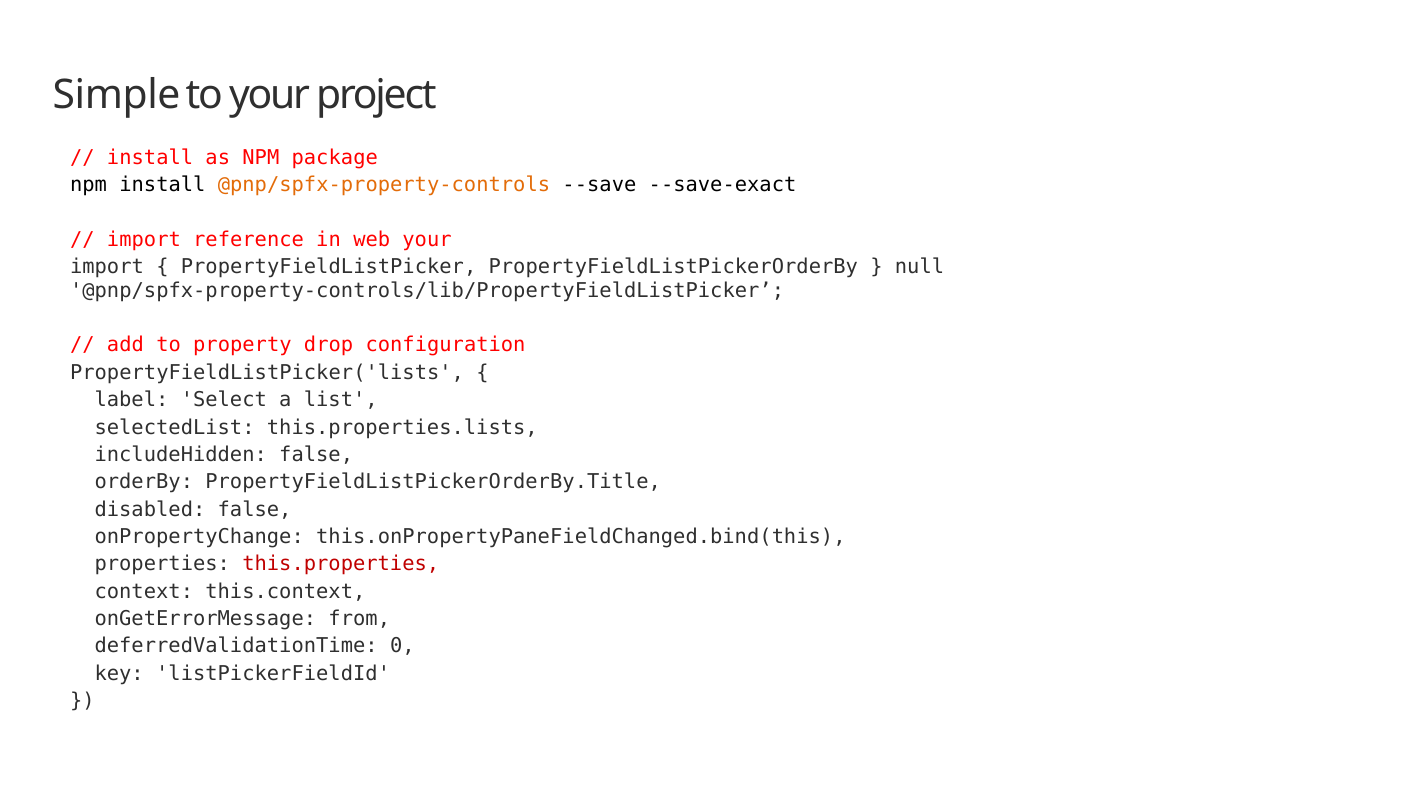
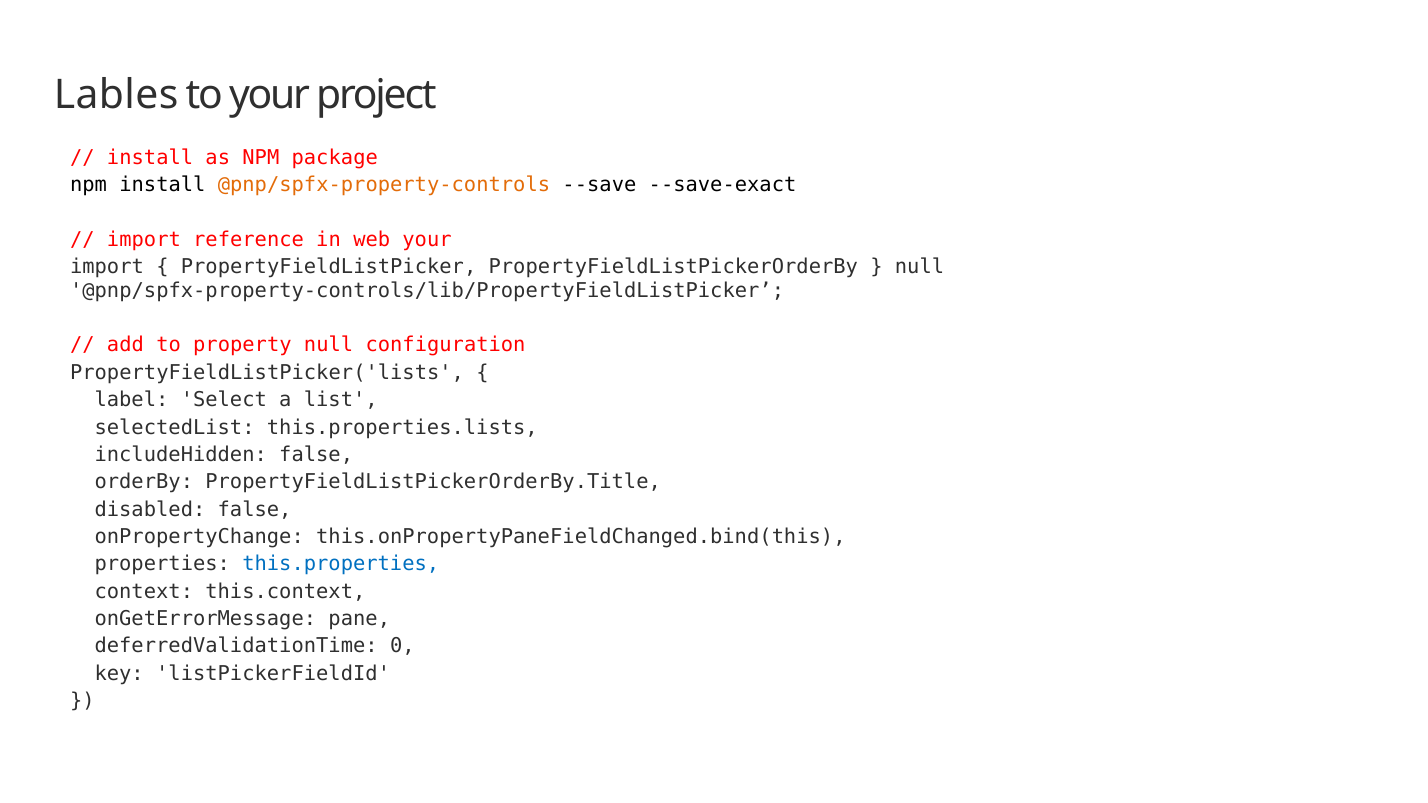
Simple: Simple -> Lables
property drop: drop -> null
this.properties colour: red -> blue
from: from -> pane
